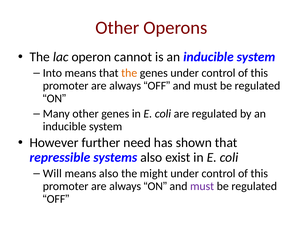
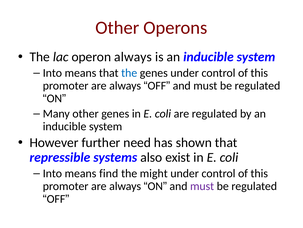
operon cannot: cannot -> always
the at (129, 73) colour: orange -> blue
Will at (52, 173): Will -> Into
means also: also -> find
